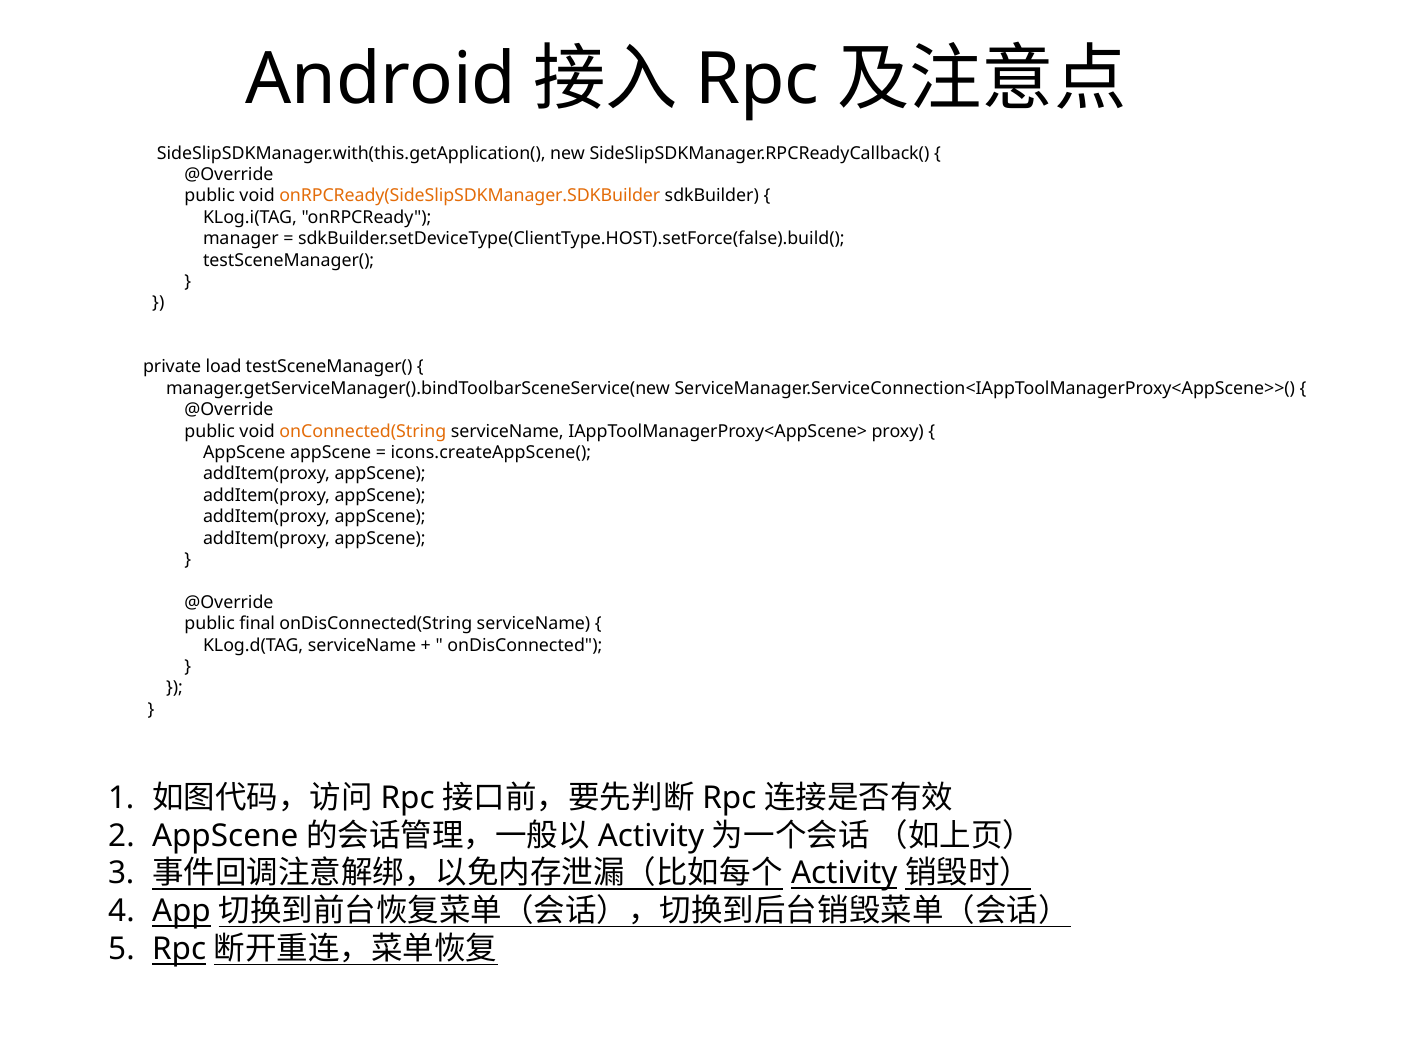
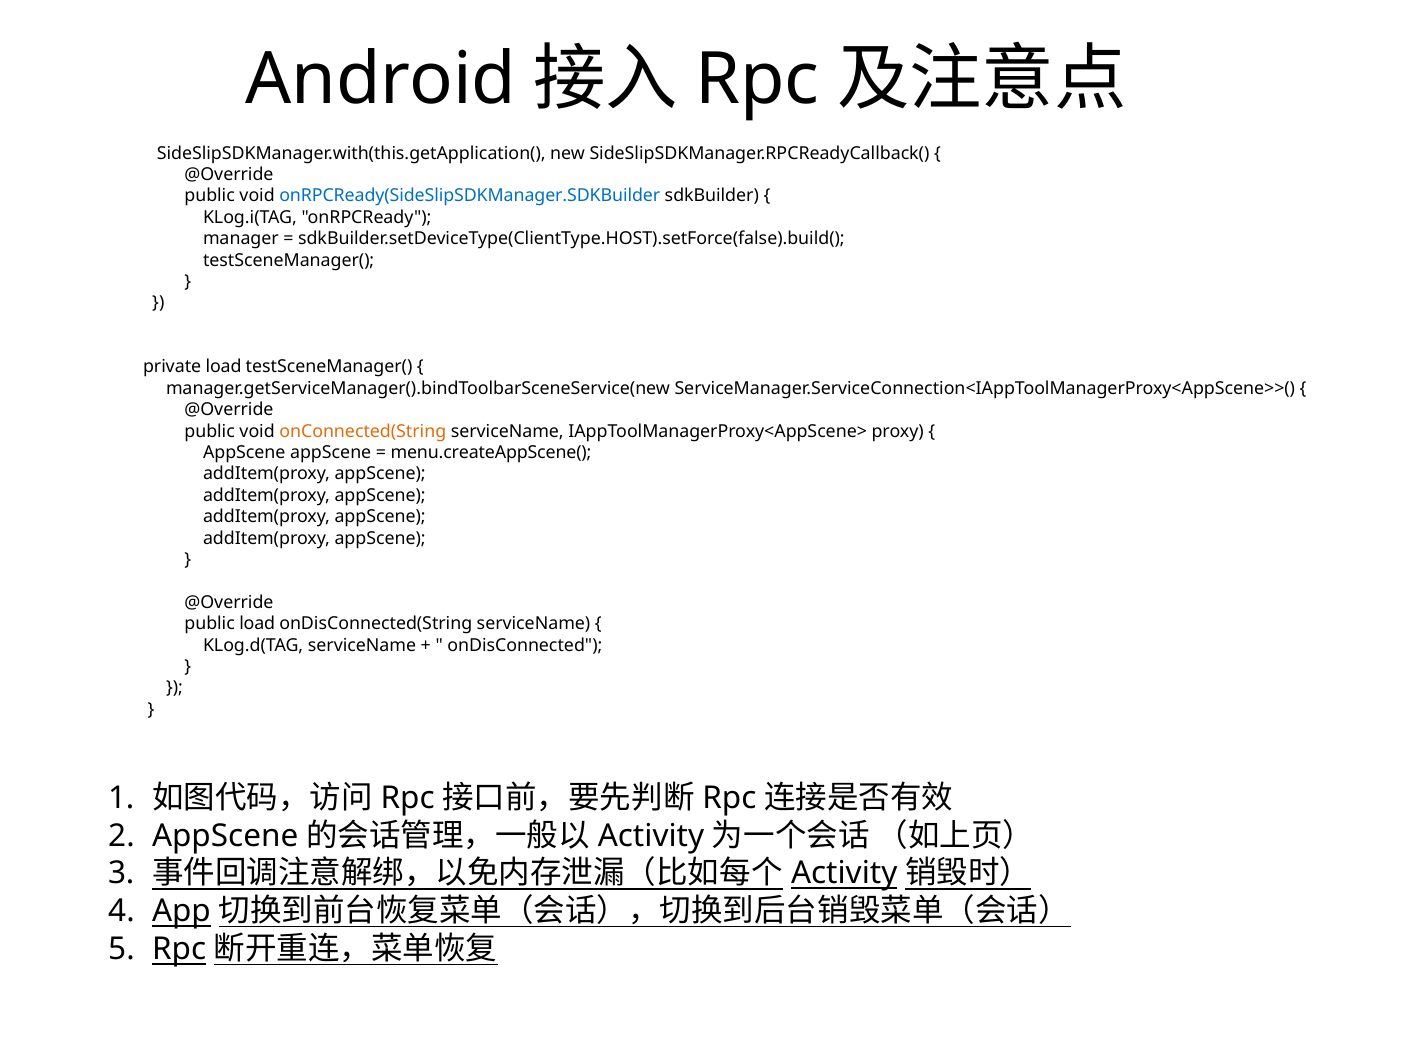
onRPCReady(SideSlipSDKManager.SDKBuilder colour: orange -> blue
icons.createAppScene(: icons.createAppScene( -> menu.createAppScene(
public final: final -> load
